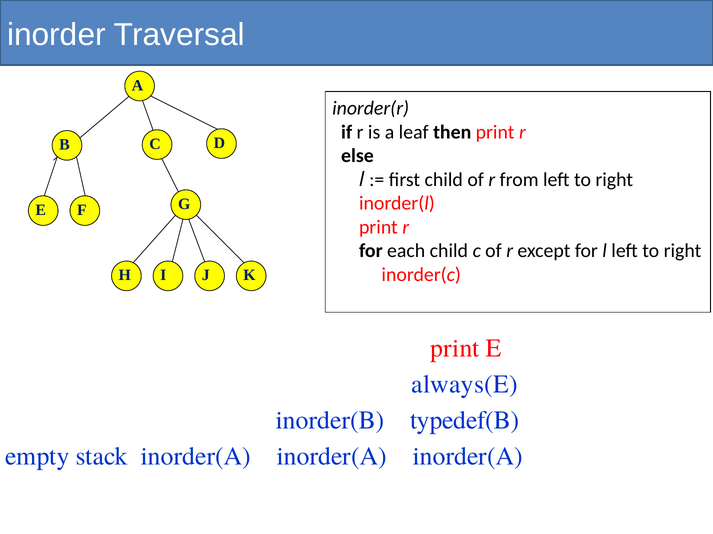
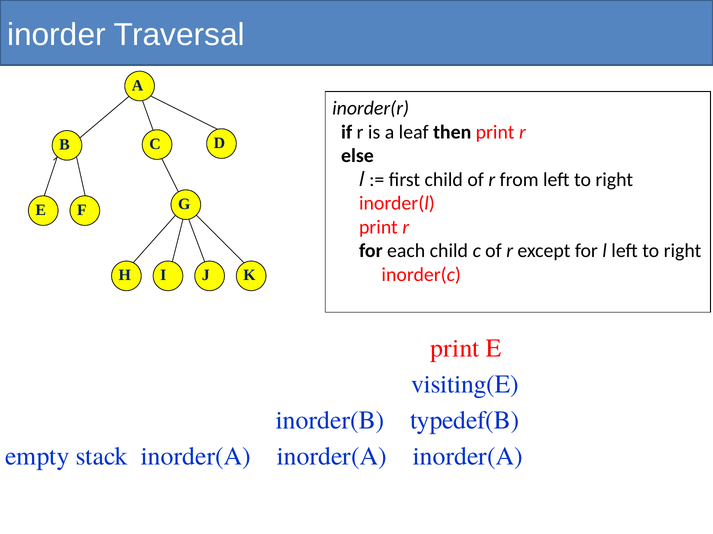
always(E: always(E -> visiting(E
